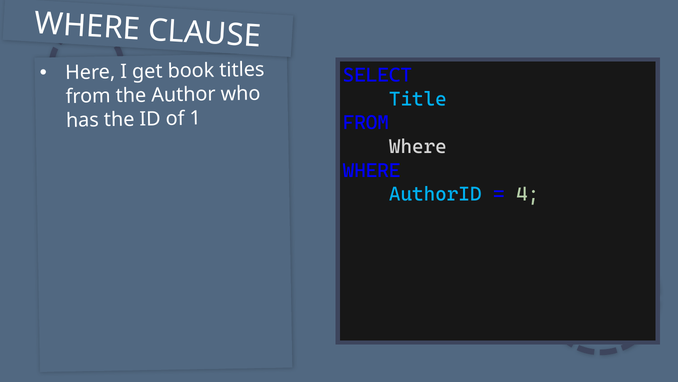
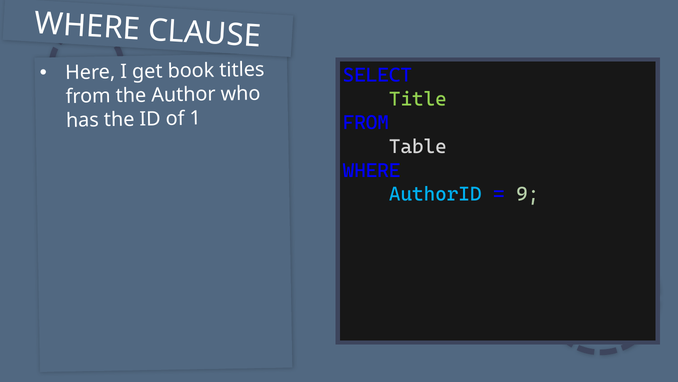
Title colour: light blue -> light green
Where at (418, 146): Where -> Table
4: 4 -> 9
